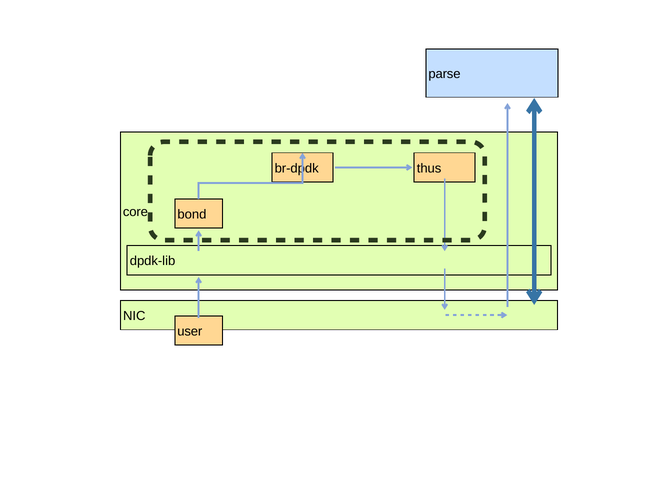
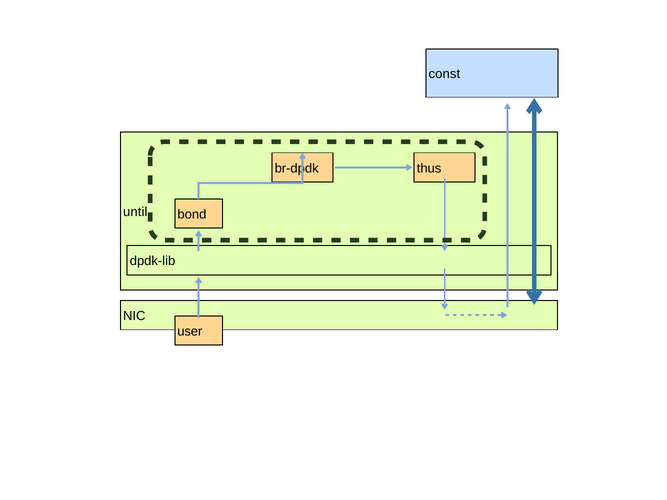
parse: parse -> const
core: core -> until
